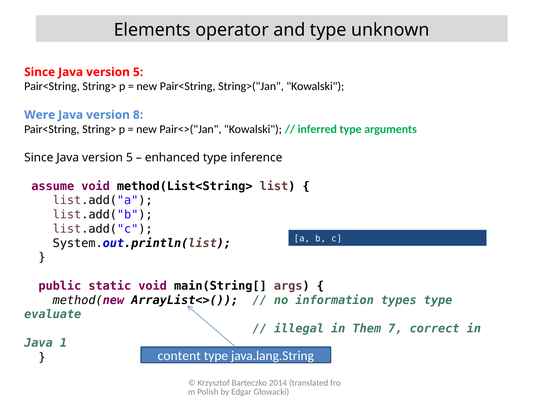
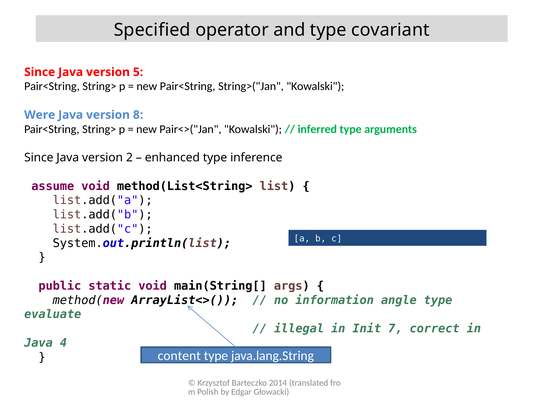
Elements: Elements -> Specified
unknown: unknown -> covariant
5 at (129, 158): 5 -> 2
types: types -> angle
Them: Them -> Init
1: 1 -> 4
